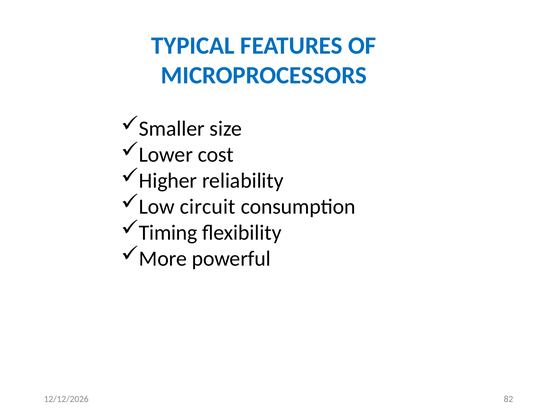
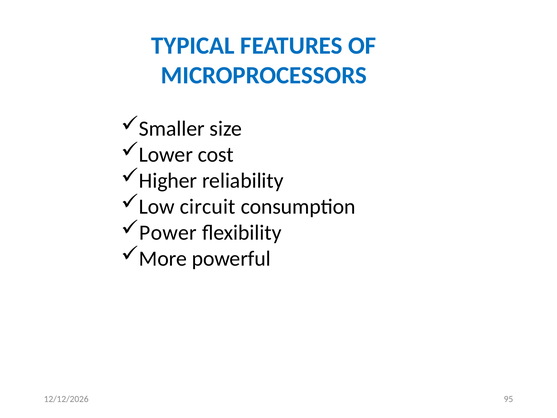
Timing: Timing -> Power
82: 82 -> 95
